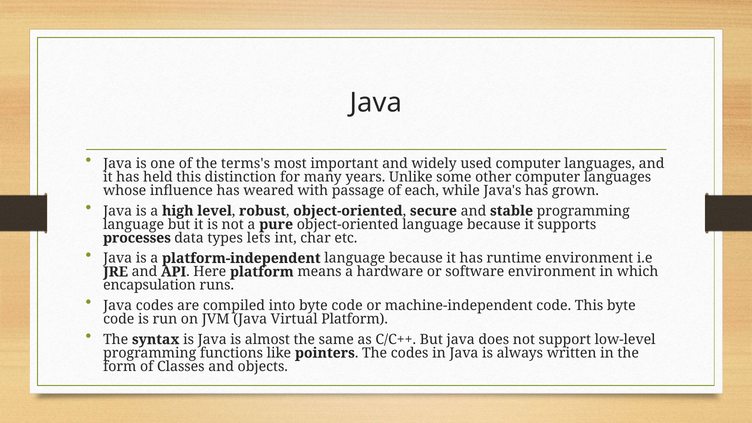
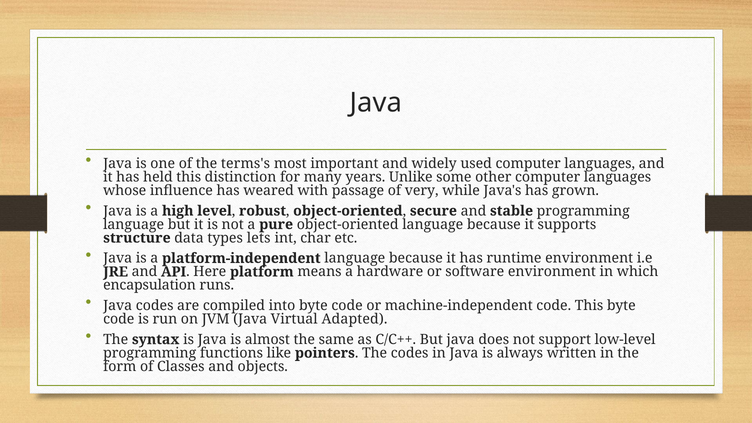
each: each -> very
processes: processes -> structure
Virtual Platform: Platform -> Adapted
